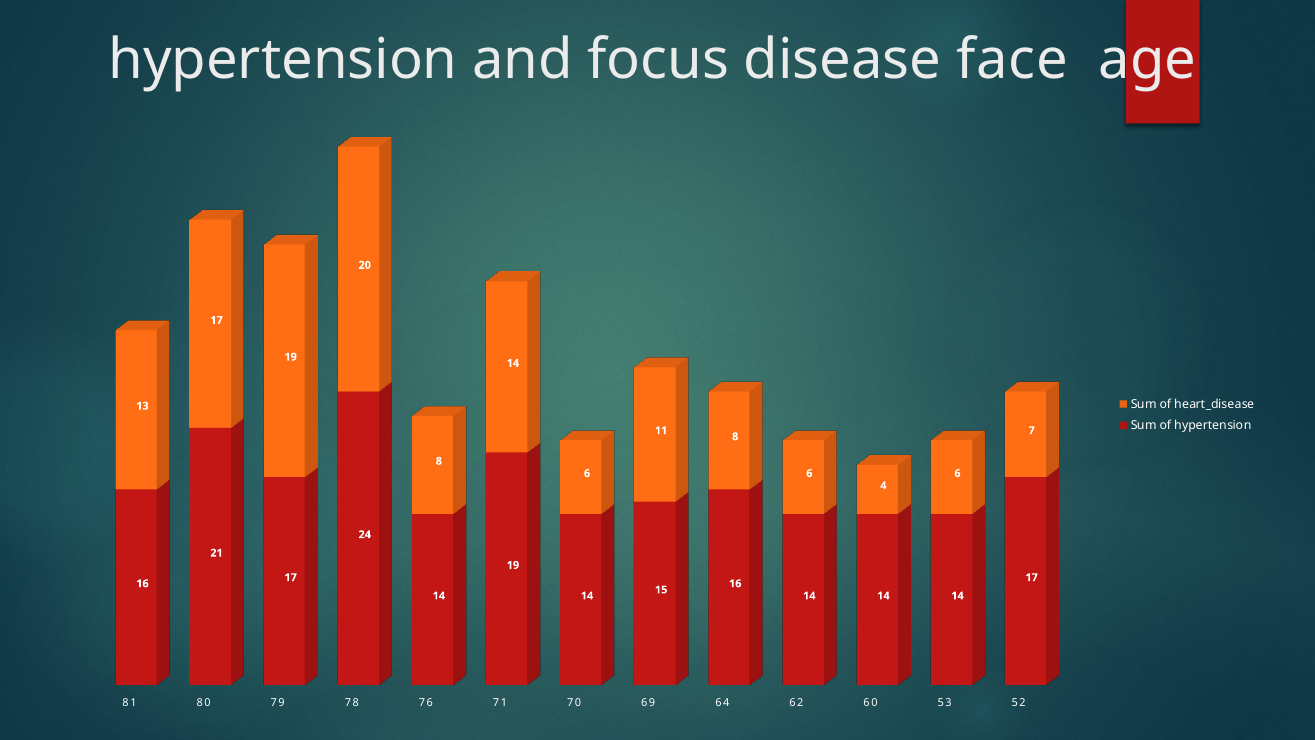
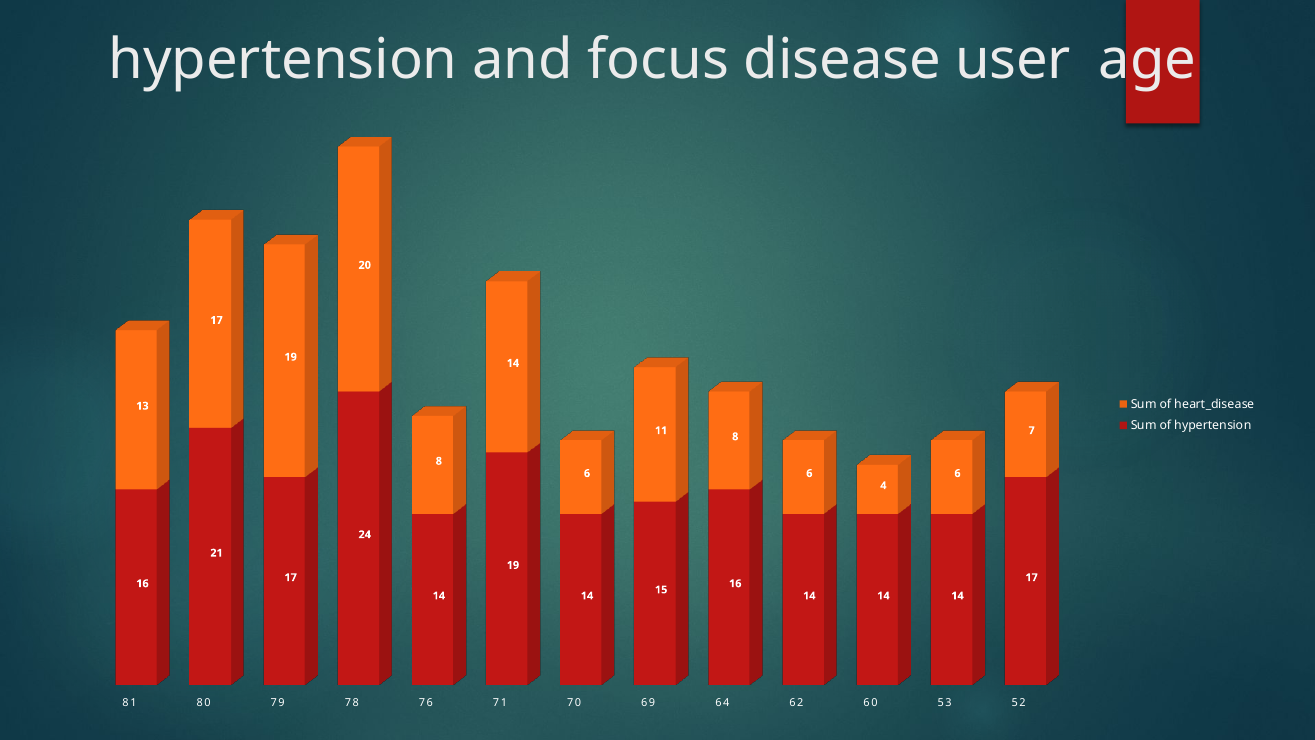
face: face -> user
